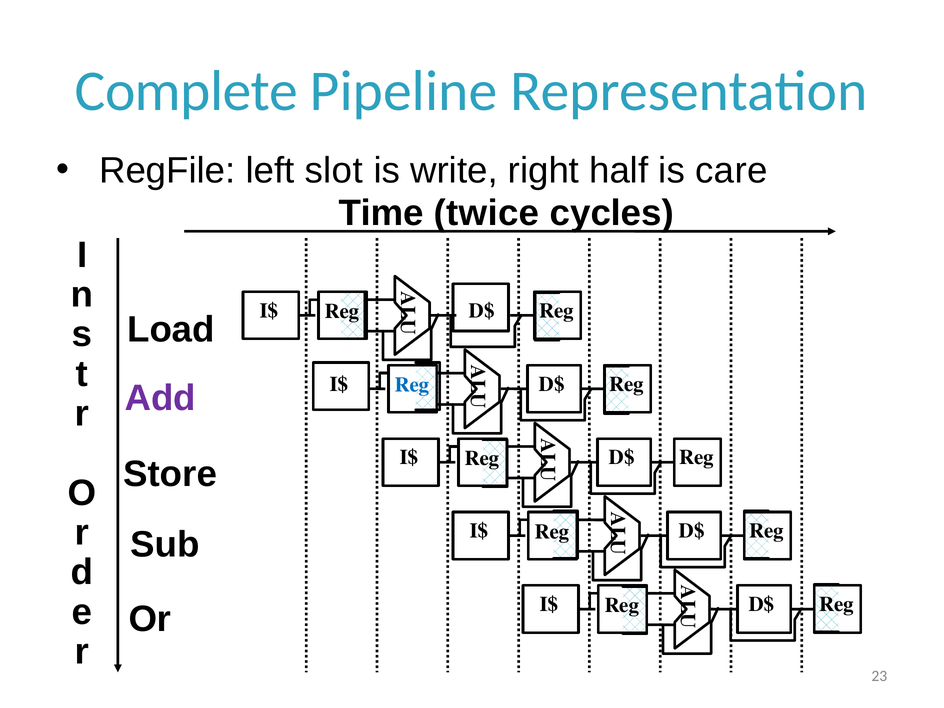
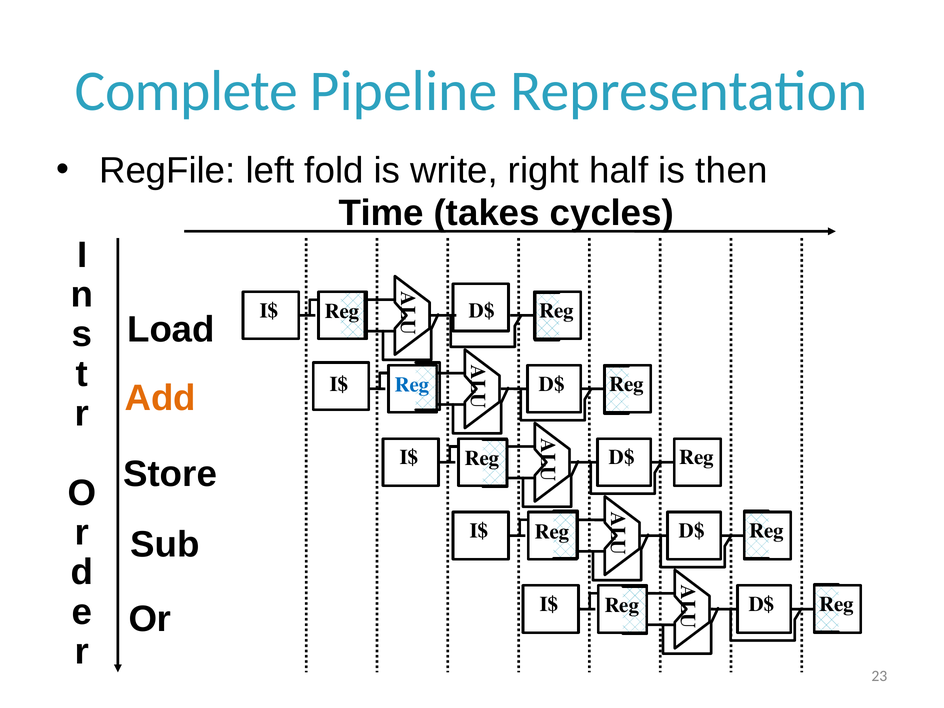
slot: slot -> fold
care: care -> then
twice: twice -> takes
Add colour: purple -> orange
